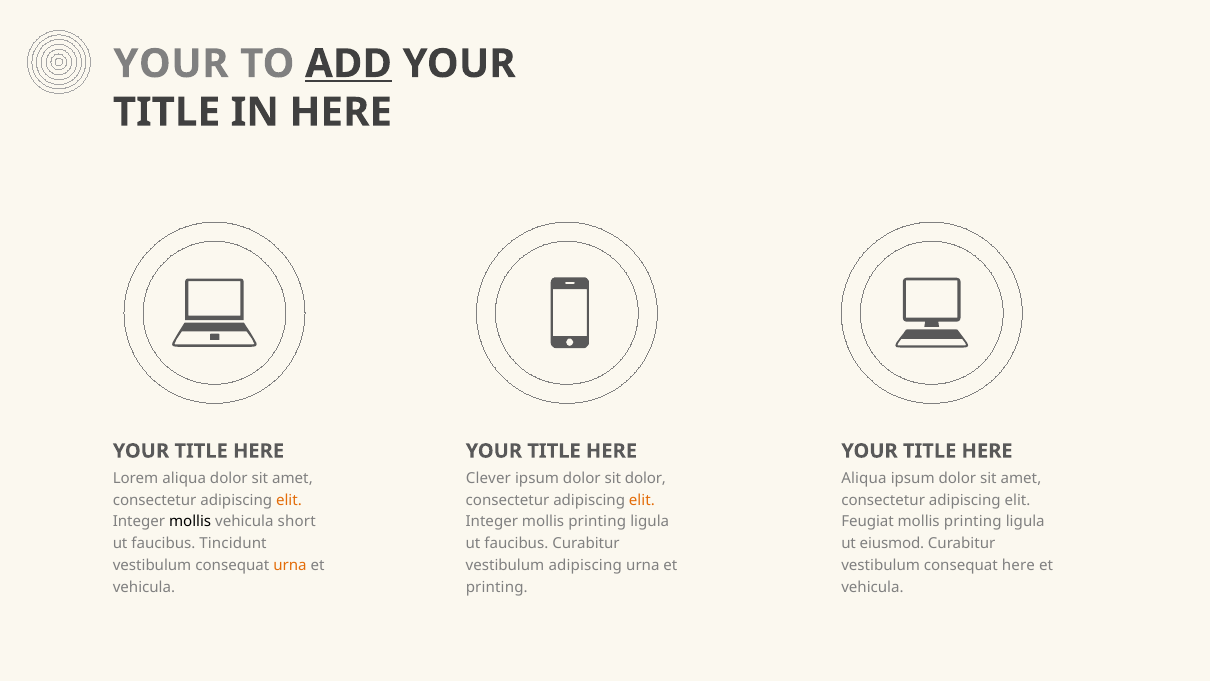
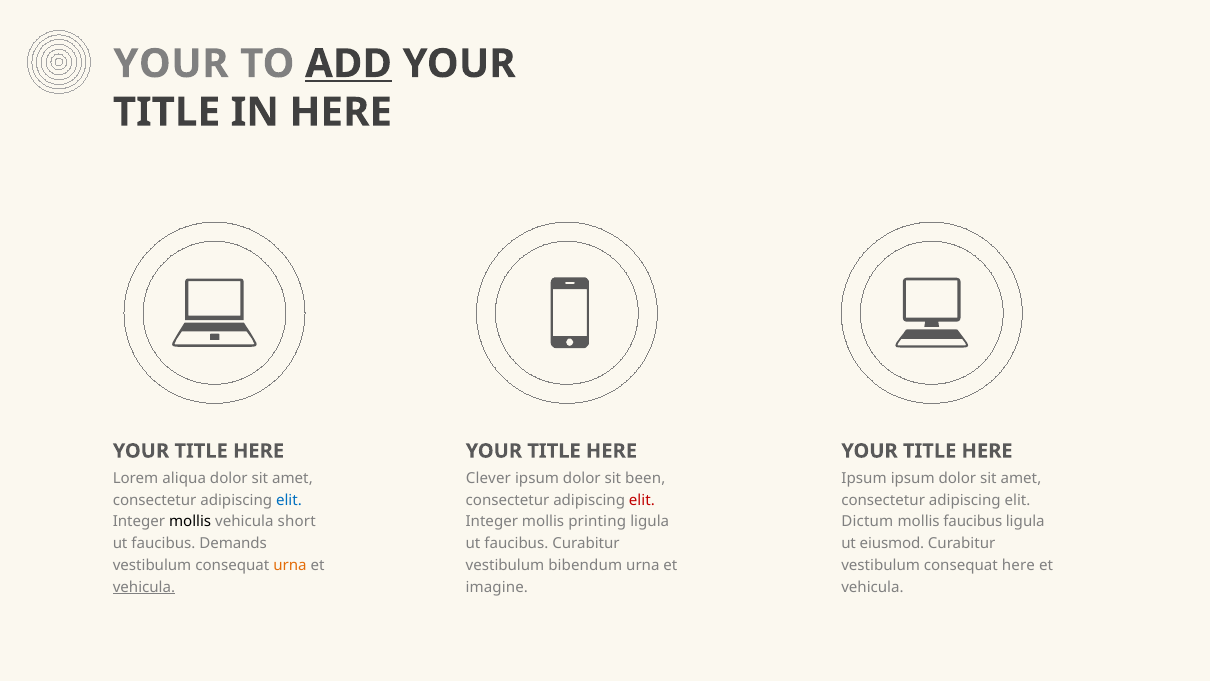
sit dolor: dolor -> been
Aliqua at (864, 478): Aliqua -> Ipsum
elit at (289, 500) colour: orange -> blue
elit at (642, 500) colour: orange -> red
Feugiat: Feugiat -> Dictum
printing at (973, 522): printing -> faucibus
Tincidunt: Tincidunt -> Demands
vestibulum adipiscing: adipiscing -> bibendum
vehicula at (144, 587) underline: none -> present
printing at (497, 587): printing -> imagine
